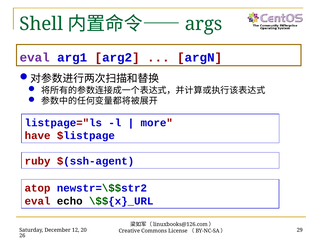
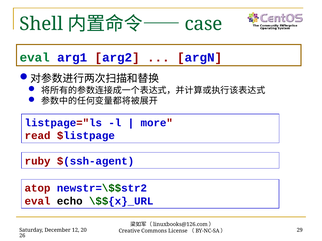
args: args -> case
eval at (35, 58) colour: purple -> green
have: have -> read
